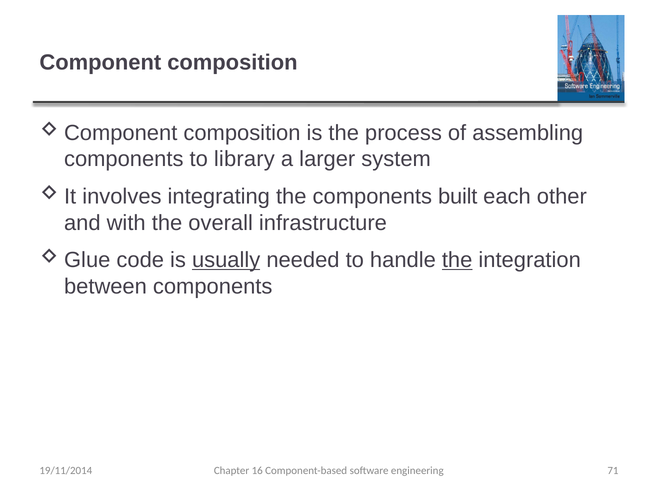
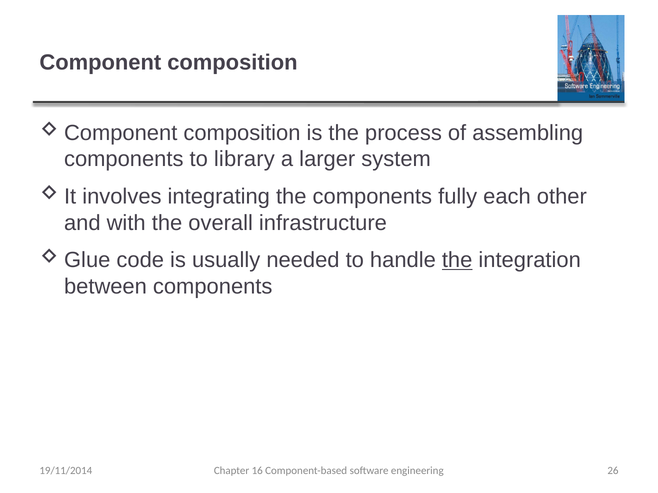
built: built -> fully
usually underline: present -> none
71: 71 -> 26
